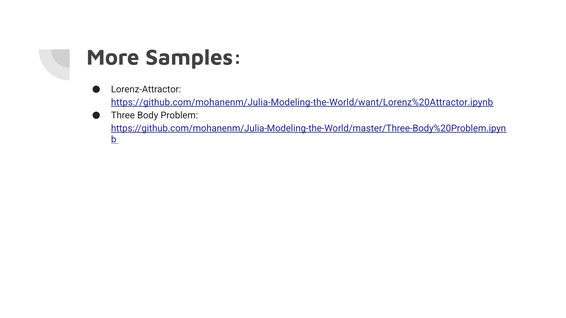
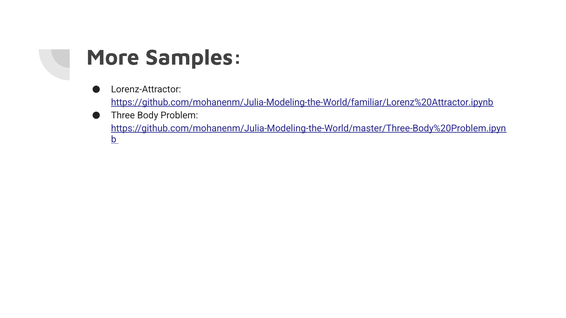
https://github.com/mohanenm/Julia-Modeling-the-World/want/Lorenz%20Attractor.ipynb: https://github.com/mohanenm/Julia-Modeling-the-World/want/Lorenz%20Attractor.ipynb -> https://github.com/mohanenm/Julia-Modeling-the-World/familiar/Lorenz%20Attractor.ipynb
